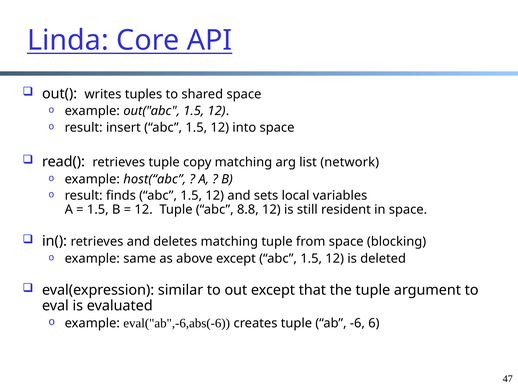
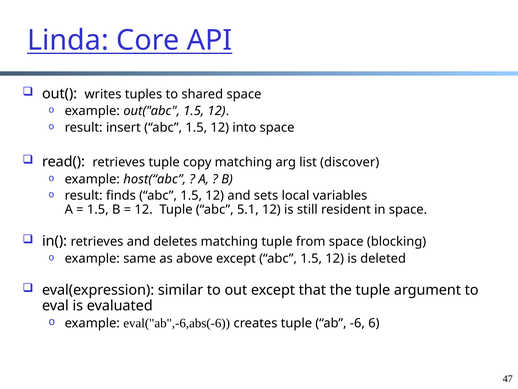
network: network -> discover
8.8: 8.8 -> 5.1
